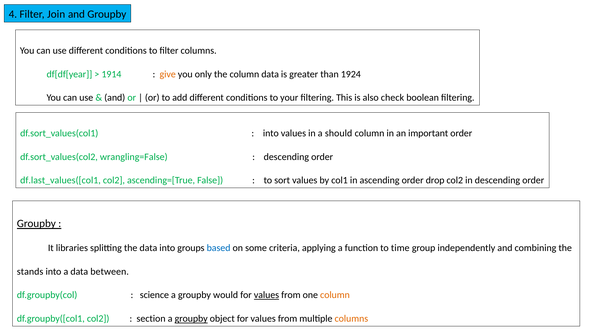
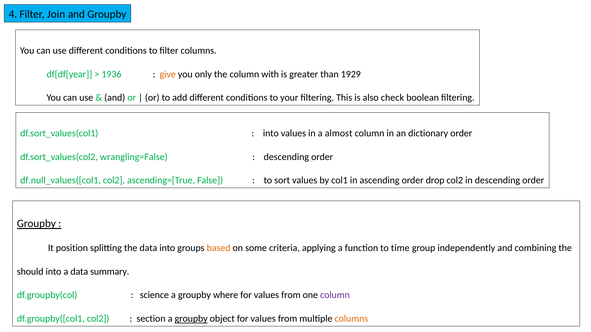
1914: 1914 -> 1936
column data: data -> with
1924: 1924 -> 1929
should: should -> almost
important: important -> dictionary
df.last_values([col1: df.last_values([col1 -> df.null_values([col1
libraries: libraries -> position
based colour: blue -> orange
stands: stands -> should
between: between -> summary
would: would -> where
values at (266, 295) underline: present -> none
column at (335, 295) colour: orange -> purple
